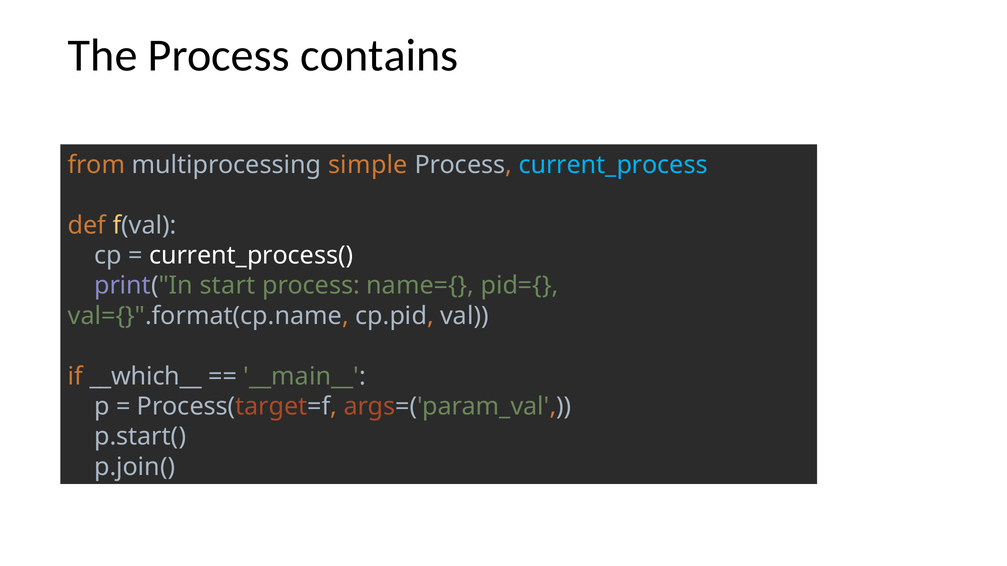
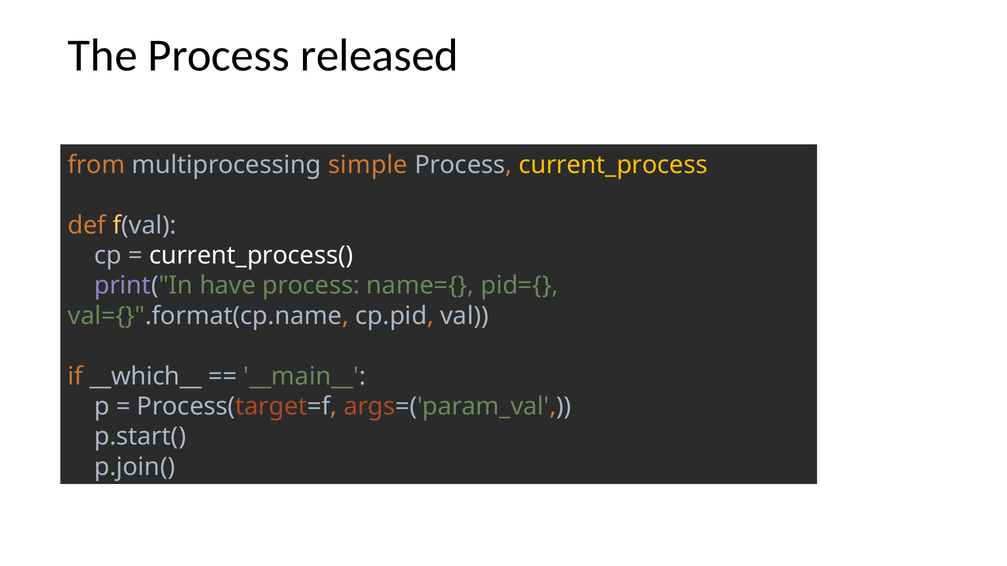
contains: contains -> released
current_process colour: light blue -> yellow
start: start -> have
